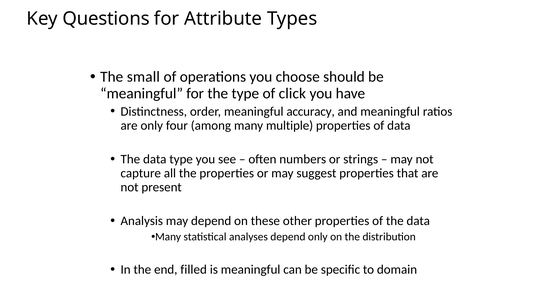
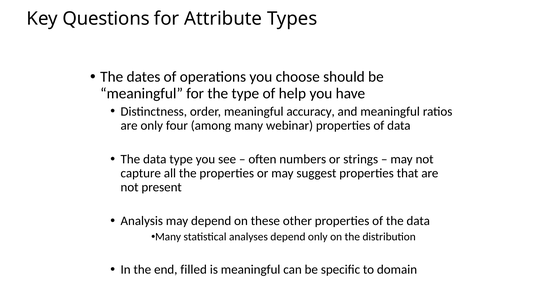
small: small -> dates
click: click -> help
multiple: multiple -> webinar
